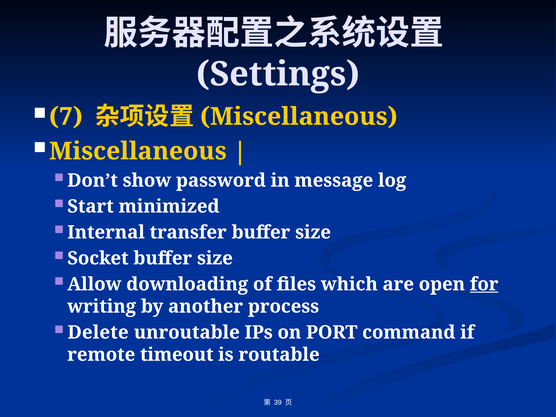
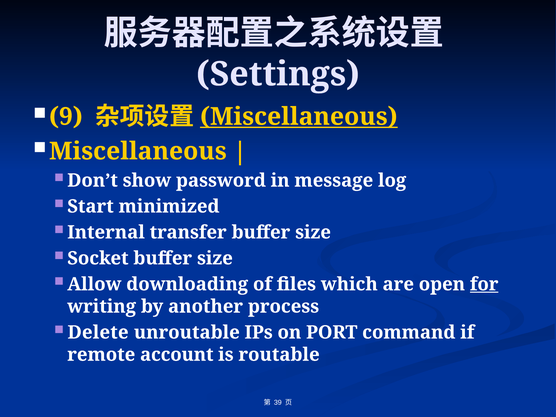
7: 7 -> 9
Miscellaneous at (299, 117) underline: none -> present
timeout: timeout -> account
